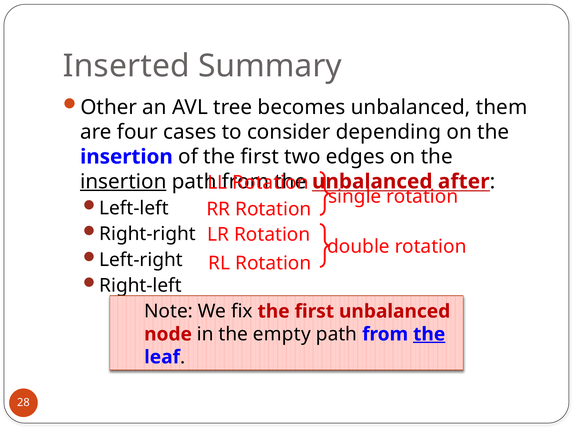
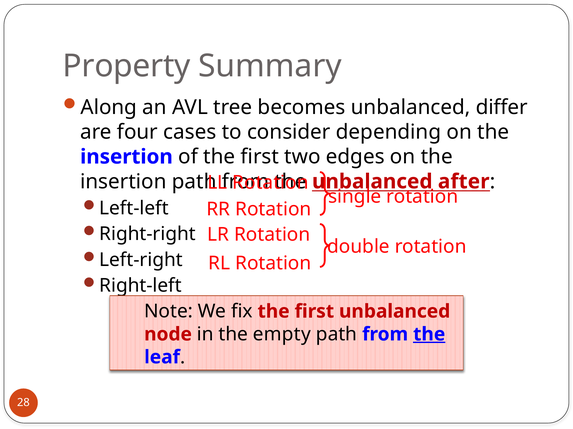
Inserted: Inserted -> Property
Other: Other -> Along
them: them -> differ
insertion at (123, 182) underline: present -> none
